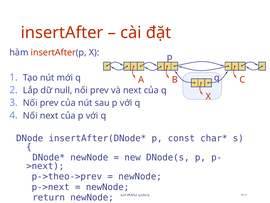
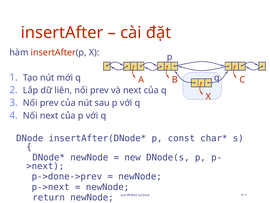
null: null -> liên
p->theo->prev: p->theo->prev -> p->done->prev
